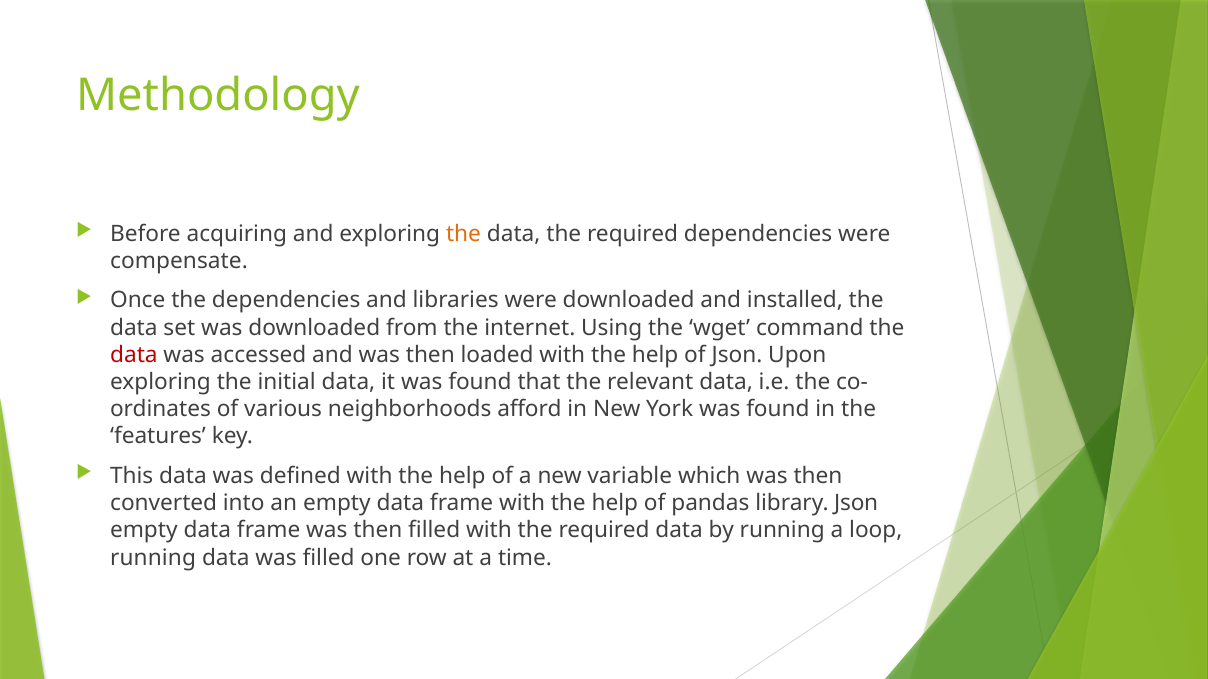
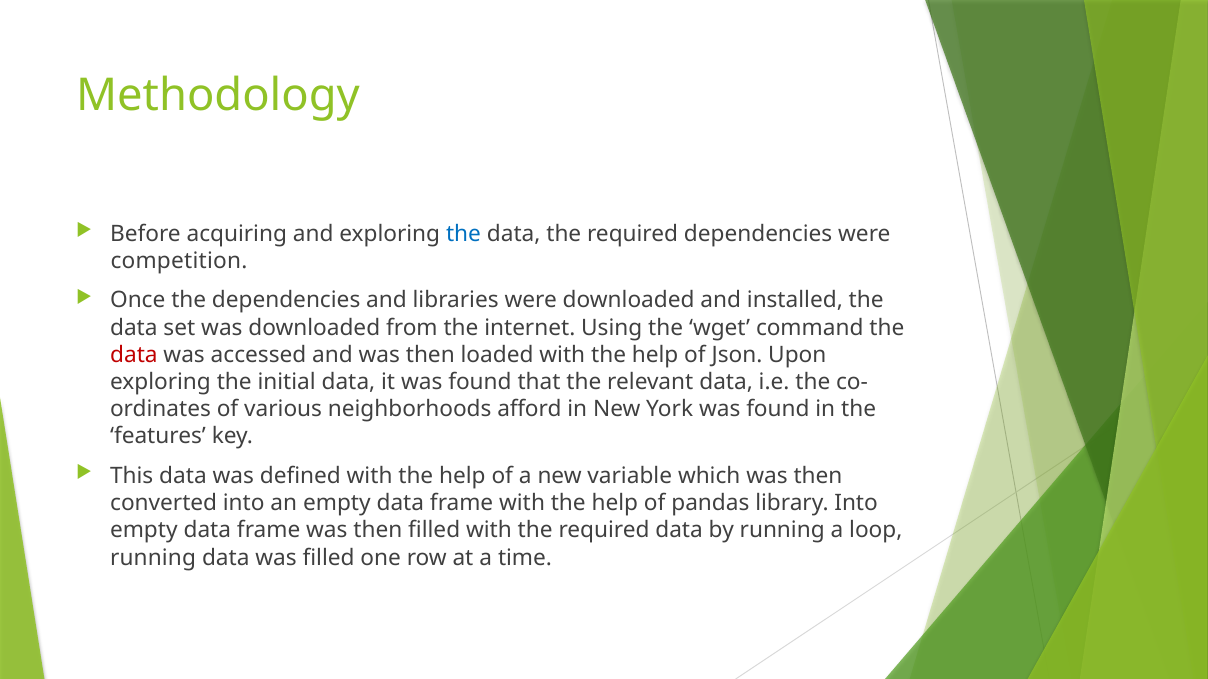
the at (464, 234) colour: orange -> blue
compensate: compensate -> competition
library Json: Json -> Into
